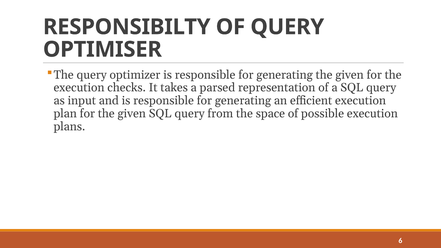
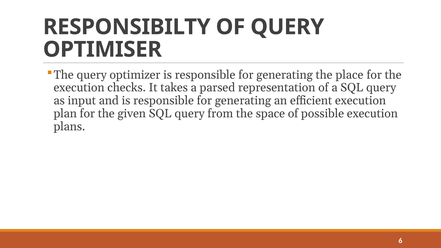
generating the given: given -> place
